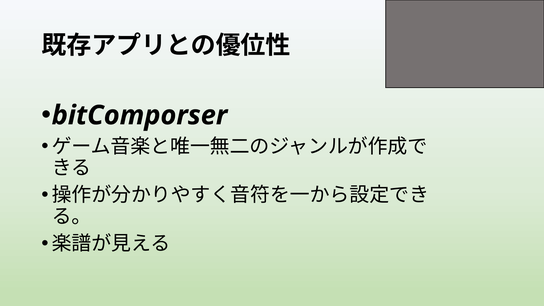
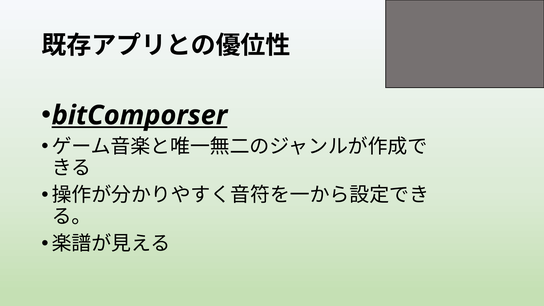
bitComporser underline: none -> present
